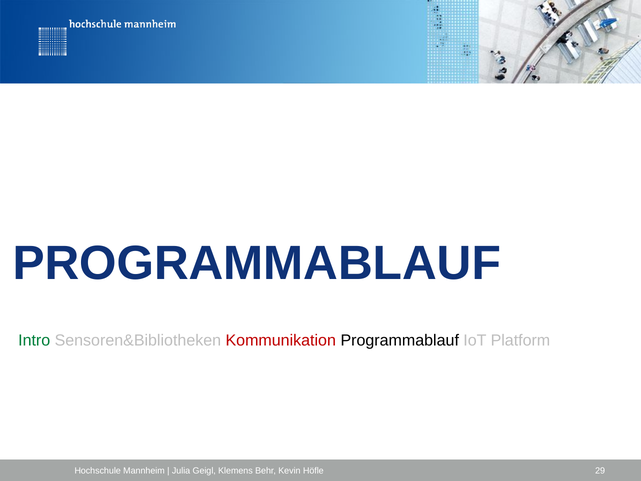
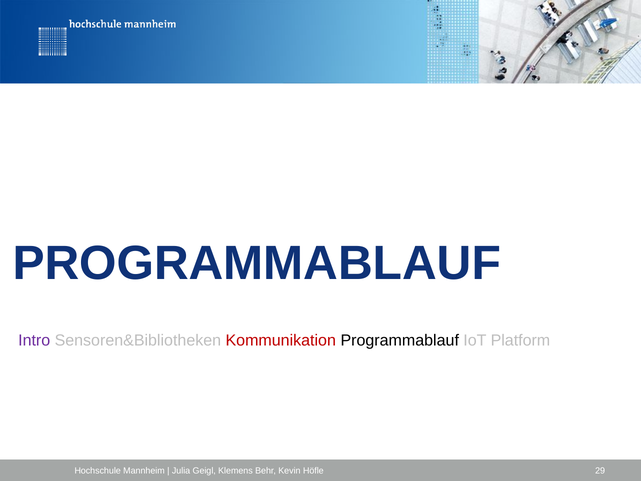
Intro colour: green -> purple
